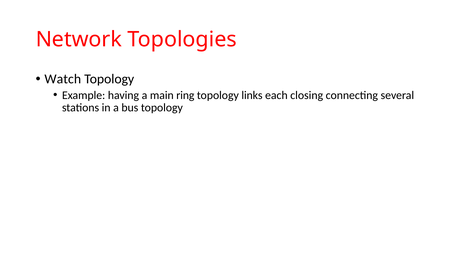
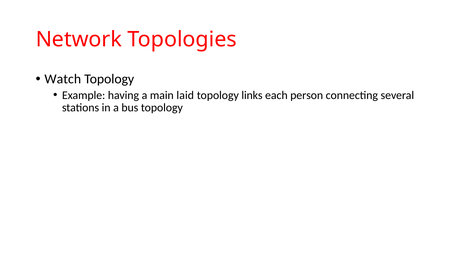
ring: ring -> laid
closing: closing -> person
